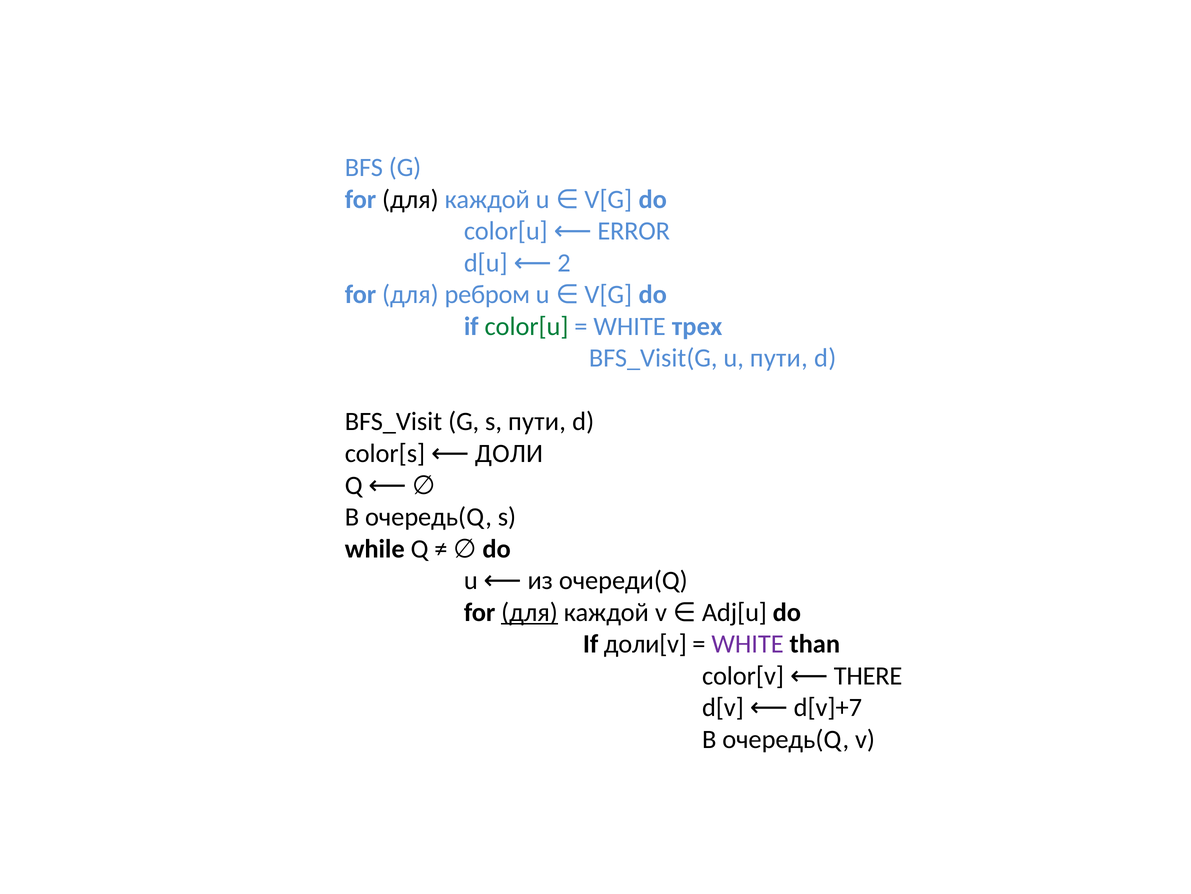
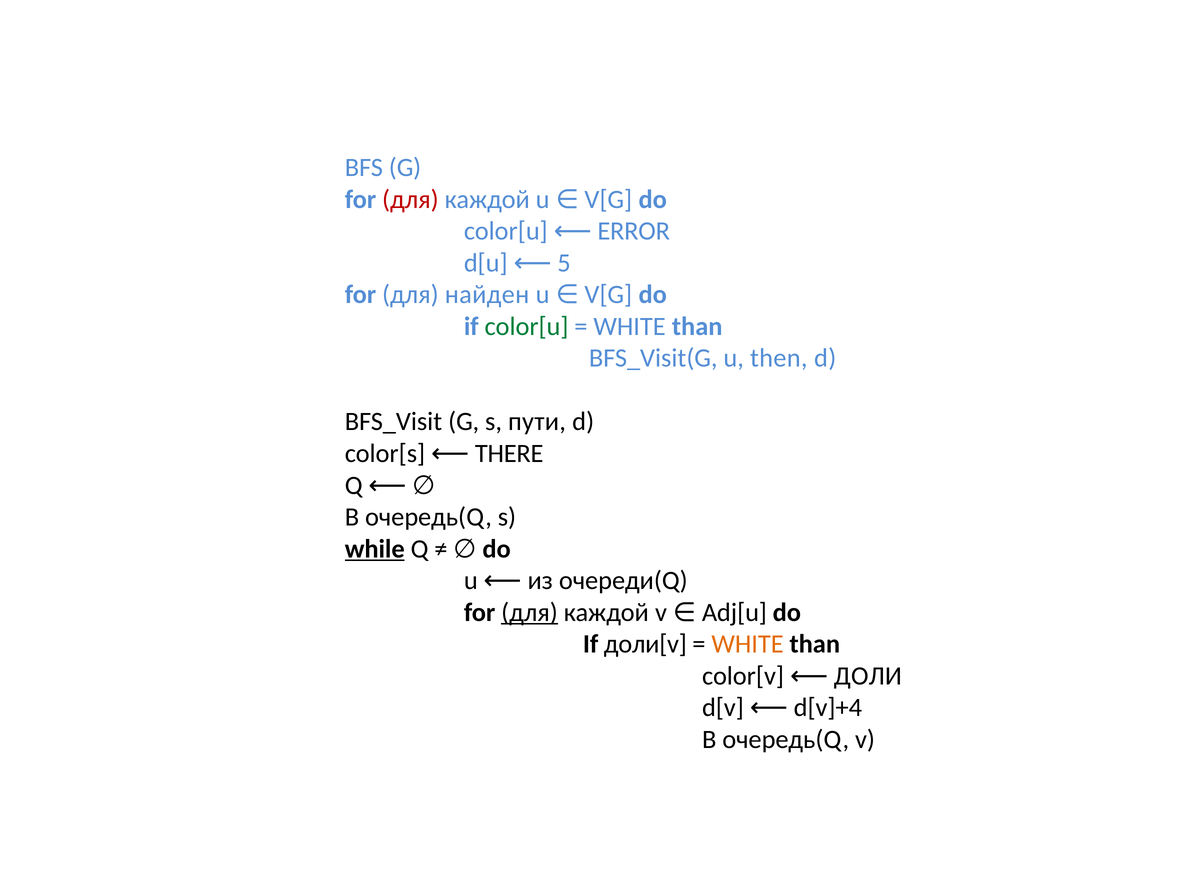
для at (410, 199) colour: black -> red
2: 2 -> 5
ребром: ребром -> найден
трех at (697, 326): трех -> than
u пути: пути -> then
ДОЛИ: ДОЛИ -> THERE
while underline: none -> present
WHITE at (748, 644) colour: purple -> orange
THERE: THERE -> ДОЛИ
d[v]+7: d[v]+7 -> d[v]+4
